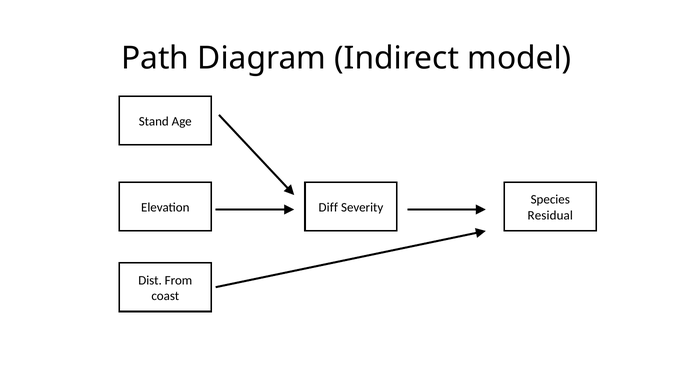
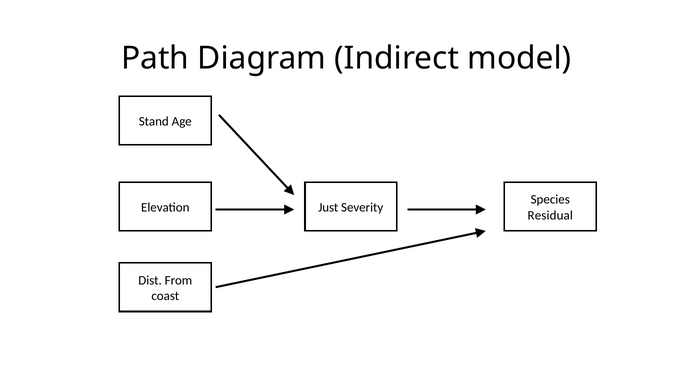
Diff: Diff -> Just
